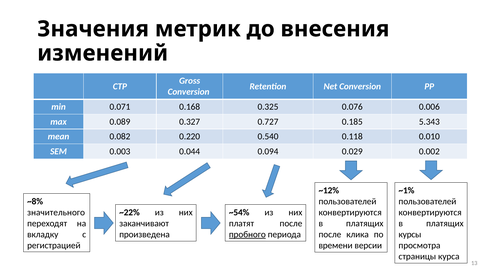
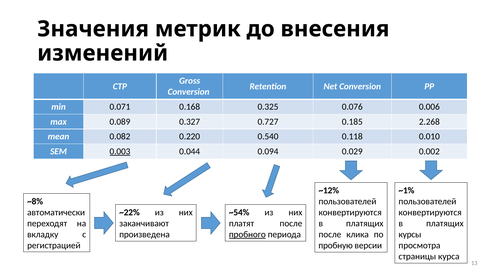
5.343: 5.343 -> 2.268
0.003 underline: none -> present
значительного: значительного -> автоматически
времени: времени -> пробную
